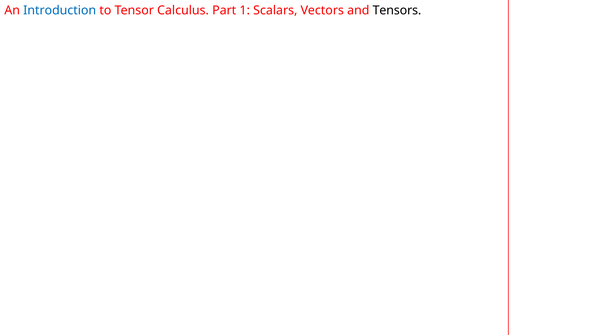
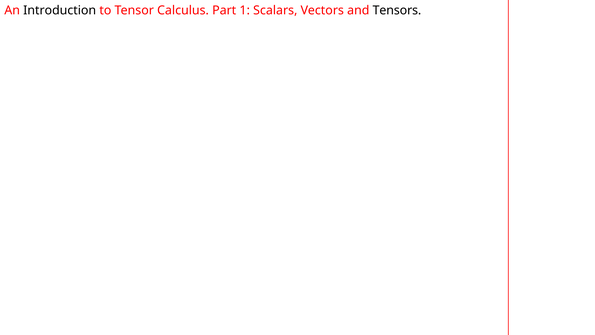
Introduction colour: blue -> black
